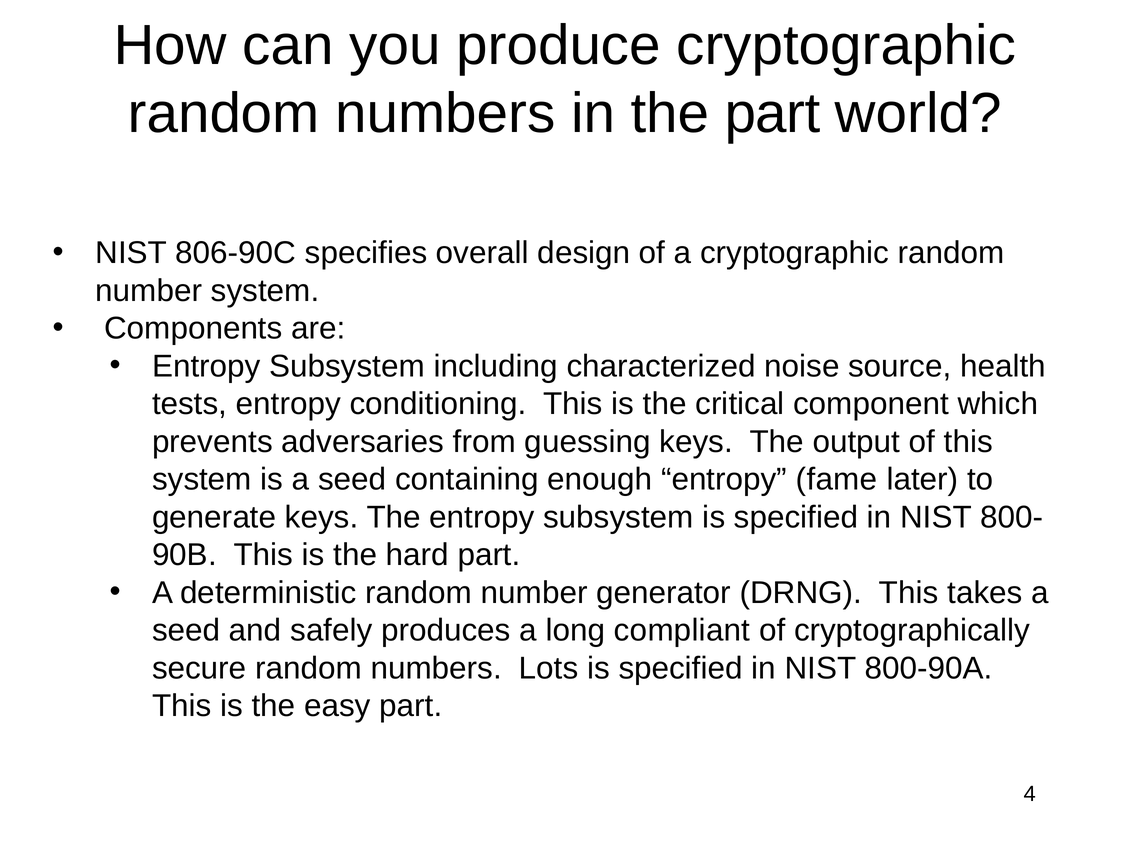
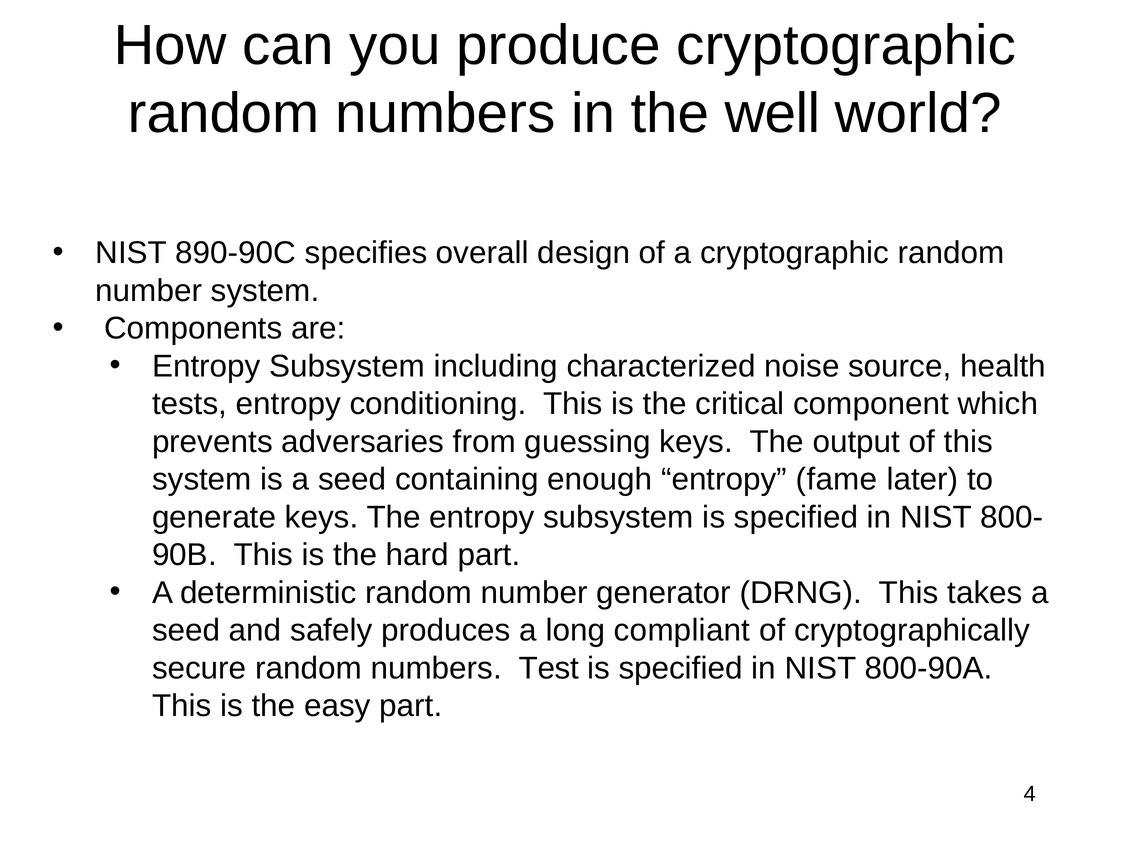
the part: part -> well
806-90C: 806-90C -> 890-90C
Lots: Lots -> Test
